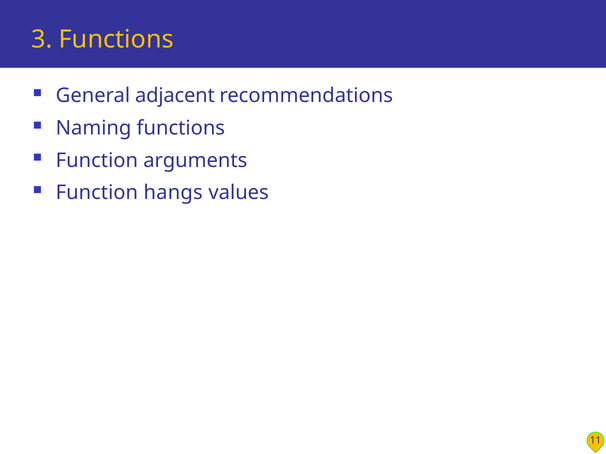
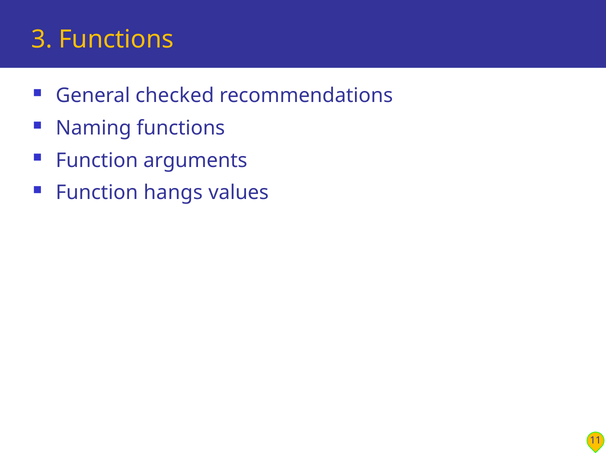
adjacent: adjacent -> checked
